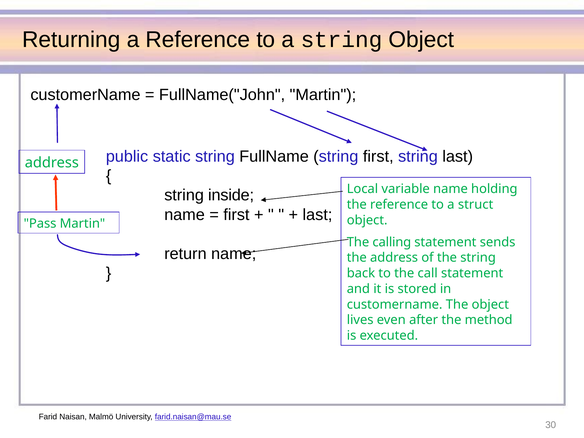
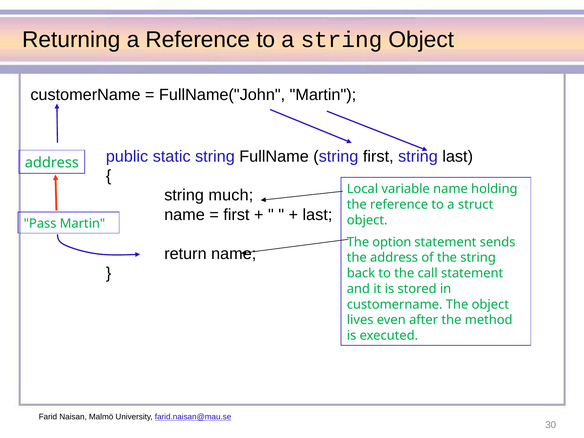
inside: inside -> much
calling: calling -> option
